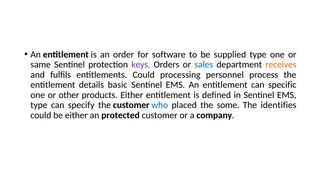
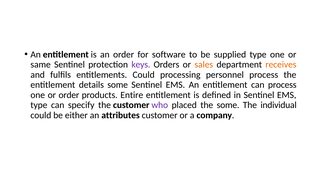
sales colour: blue -> orange
details basic: basic -> some
can specific: specific -> process
or other: other -> order
products Either: Either -> Entire
who colour: blue -> purple
identifies: identifies -> individual
protected: protected -> attributes
